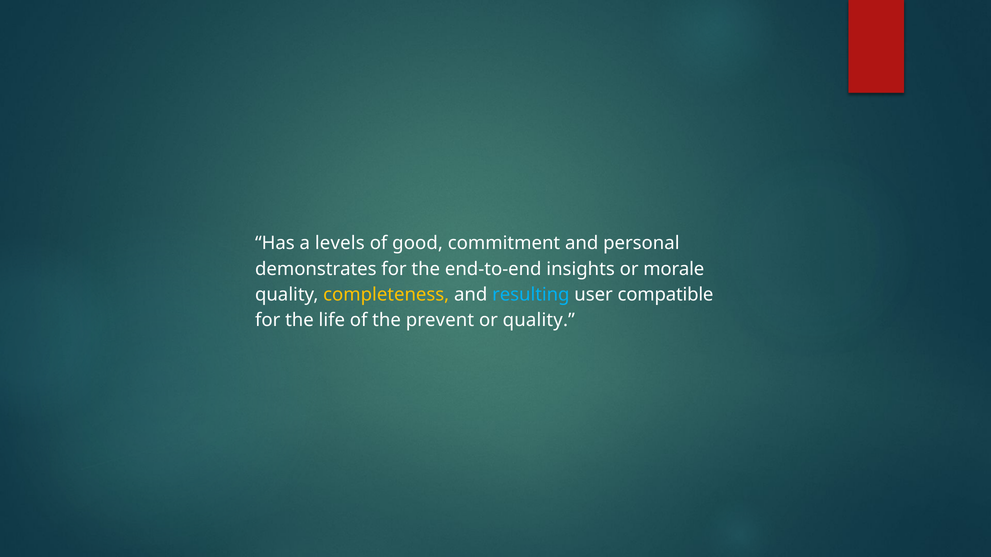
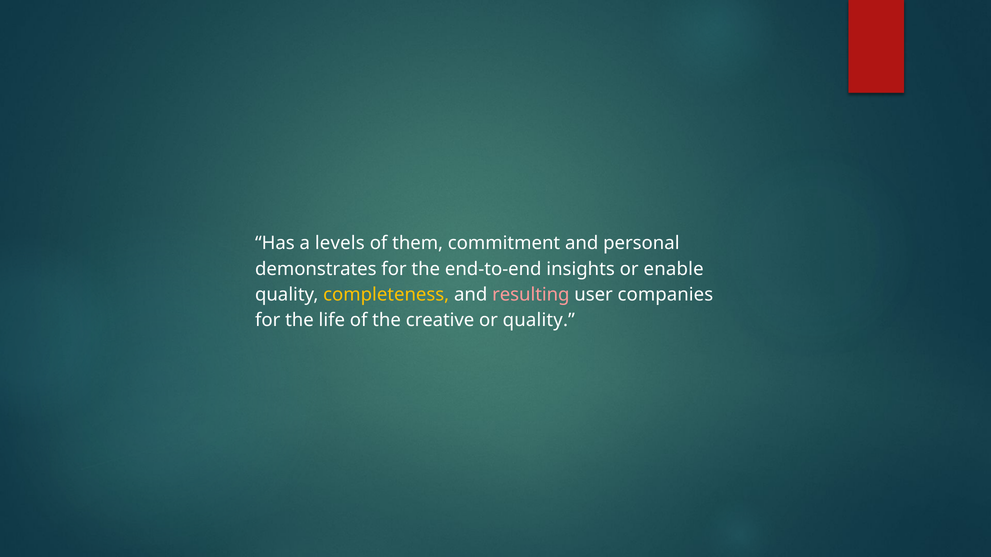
good: good -> them
morale: morale -> enable
resulting colour: light blue -> pink
compatible: compatible -> companies
prevent: prevent -> creative
